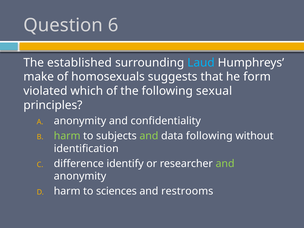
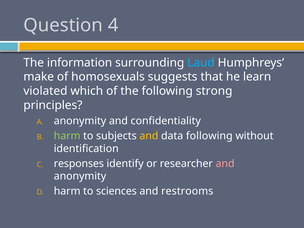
6: 6 -> 4
established: established -> information
form: form -> learn
sexual: sexual -> strong
and at (149, 136) colour: light green -> yellow
difference: difference -> responses
and at (225, 164) colour: light green -> pink
